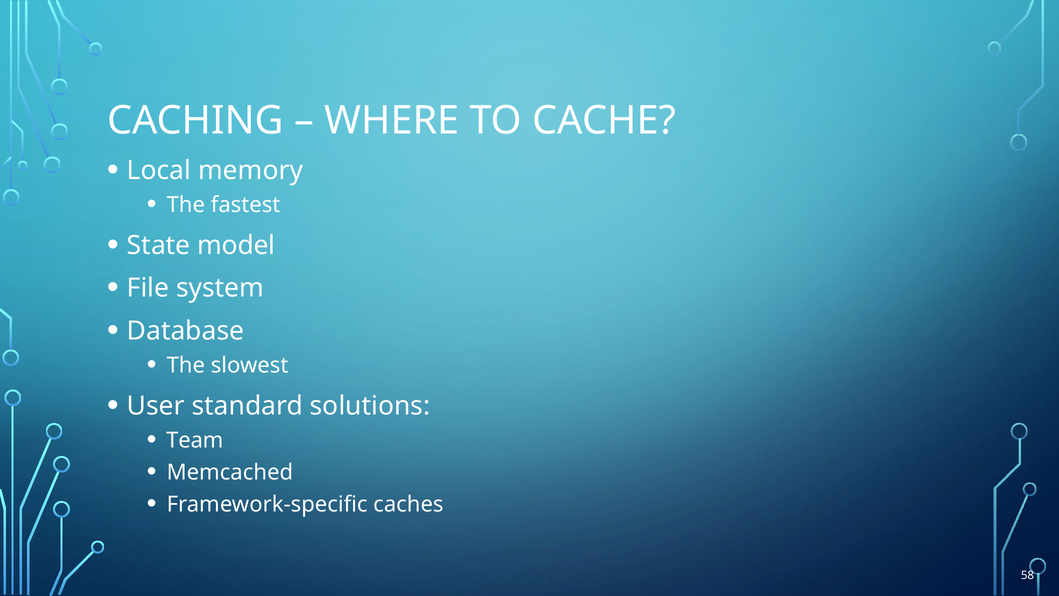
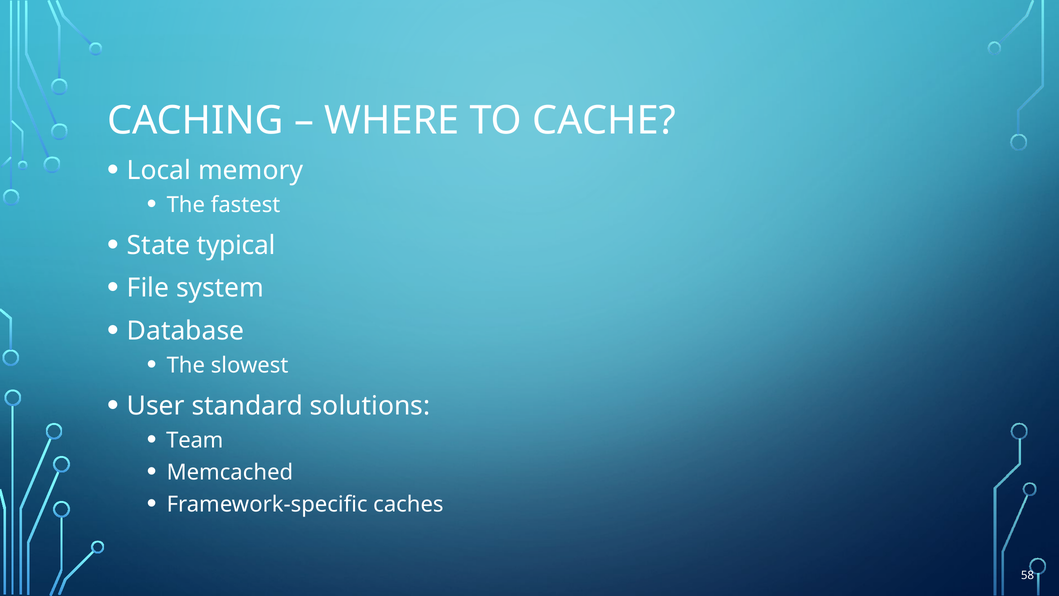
model: model -> typical
